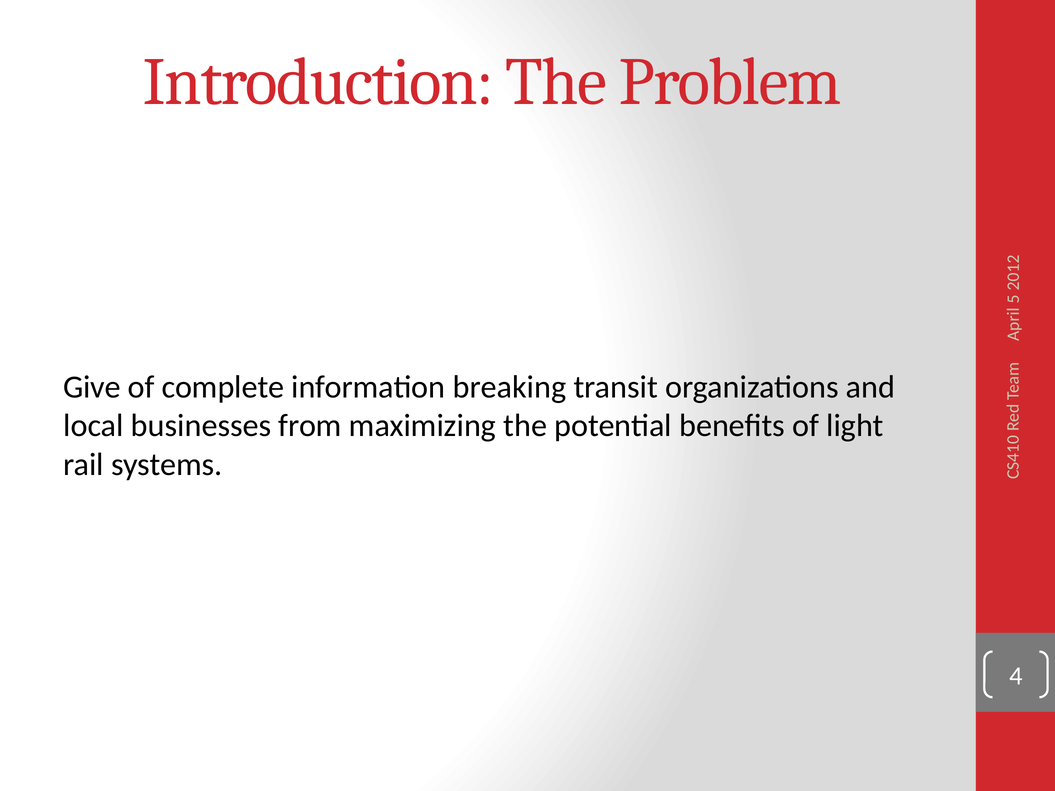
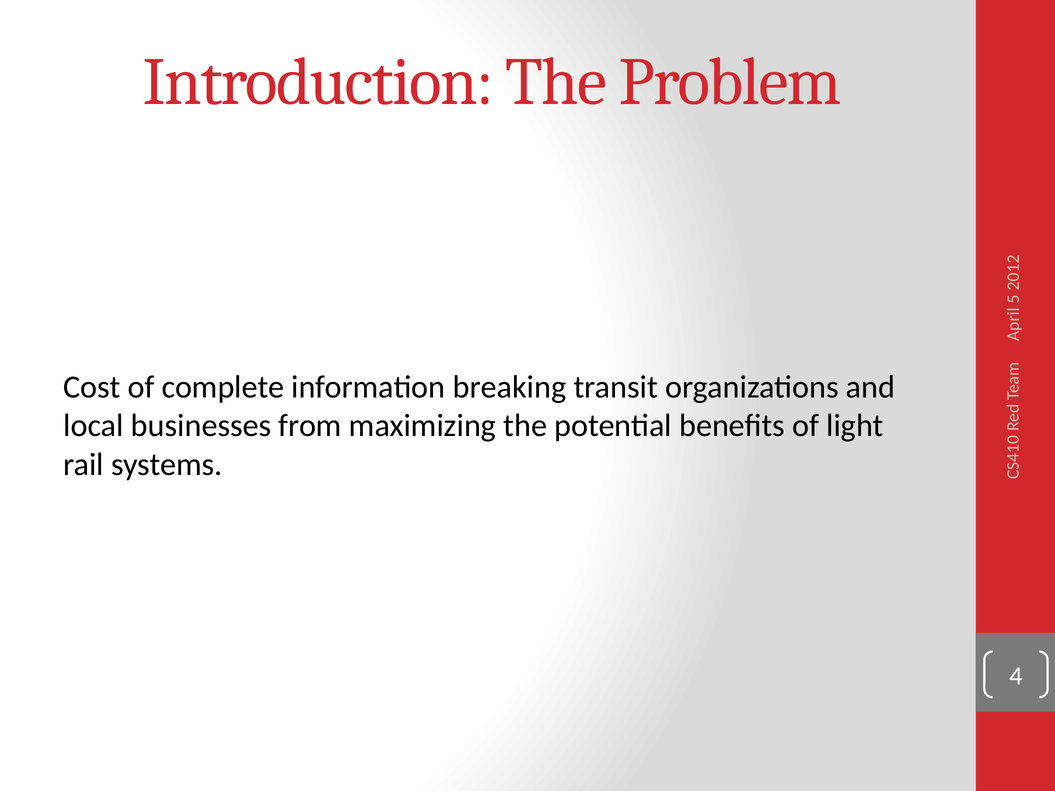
Give: Give -> Cost
